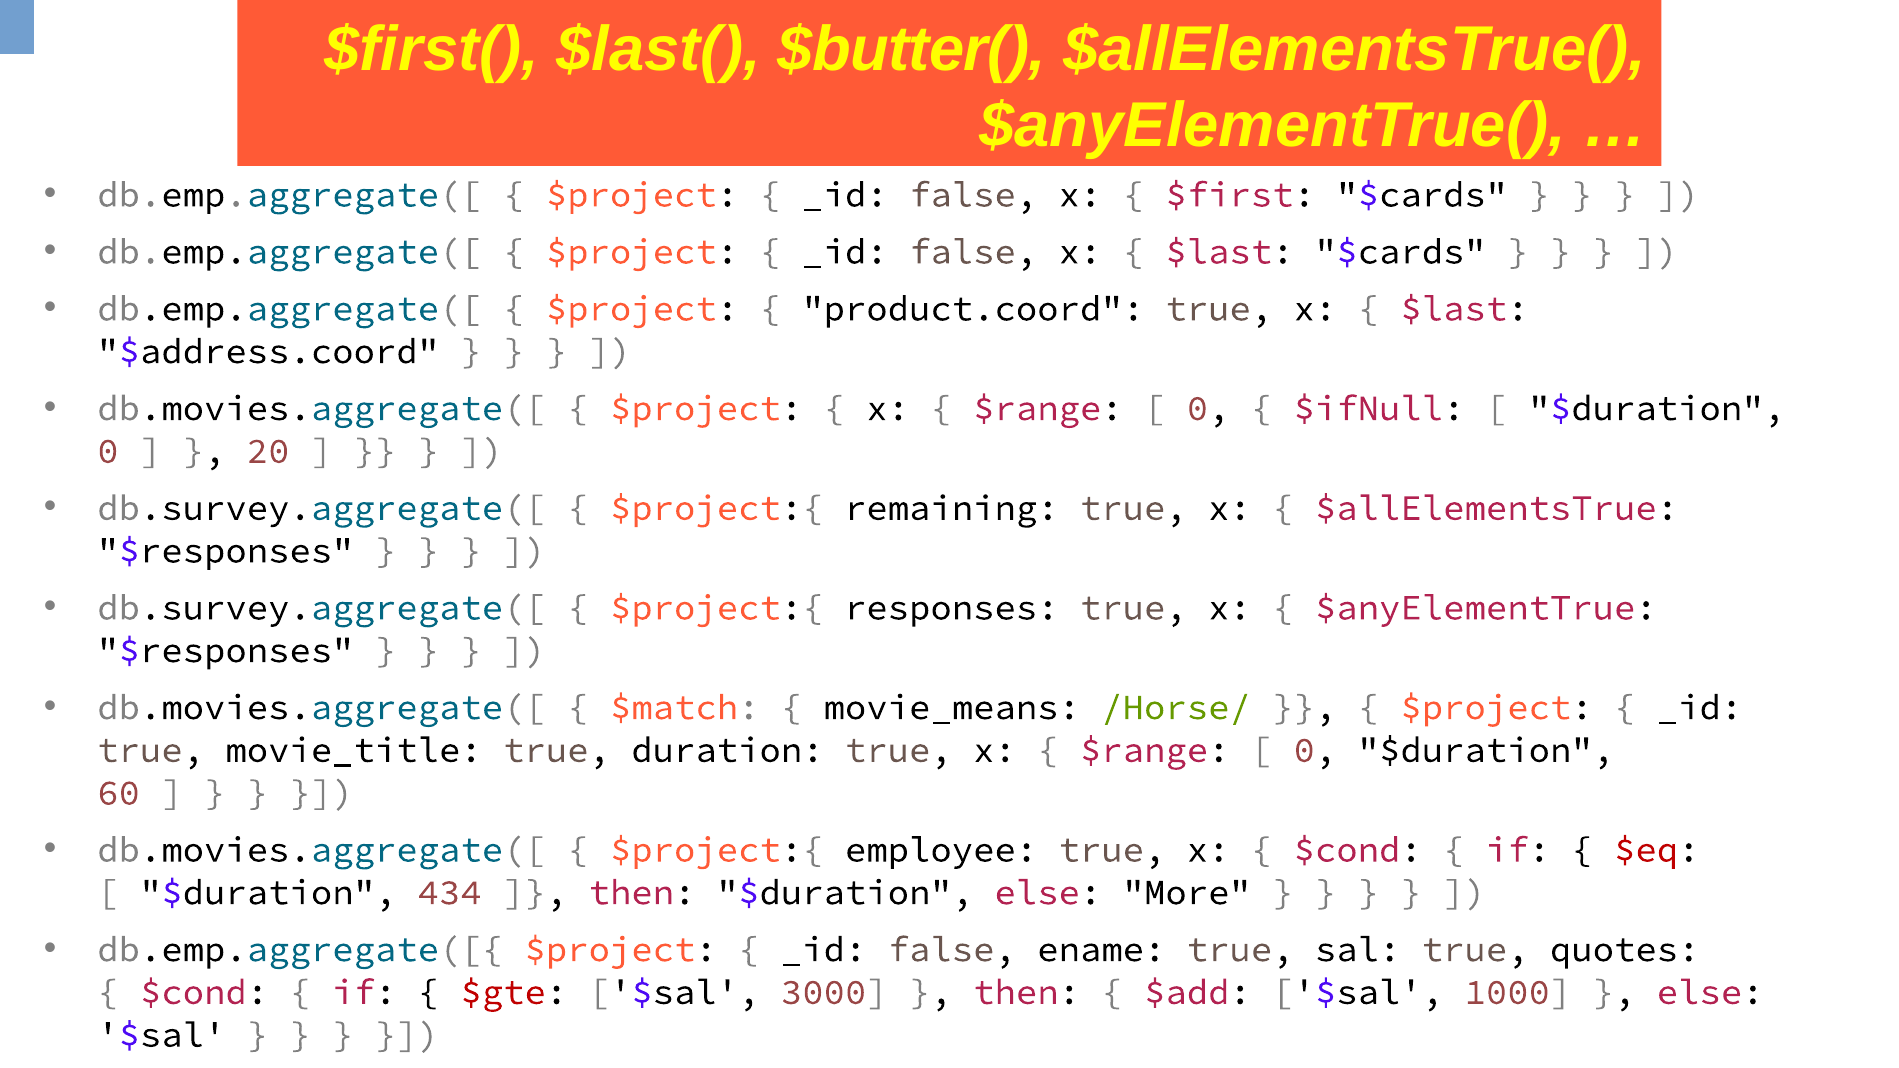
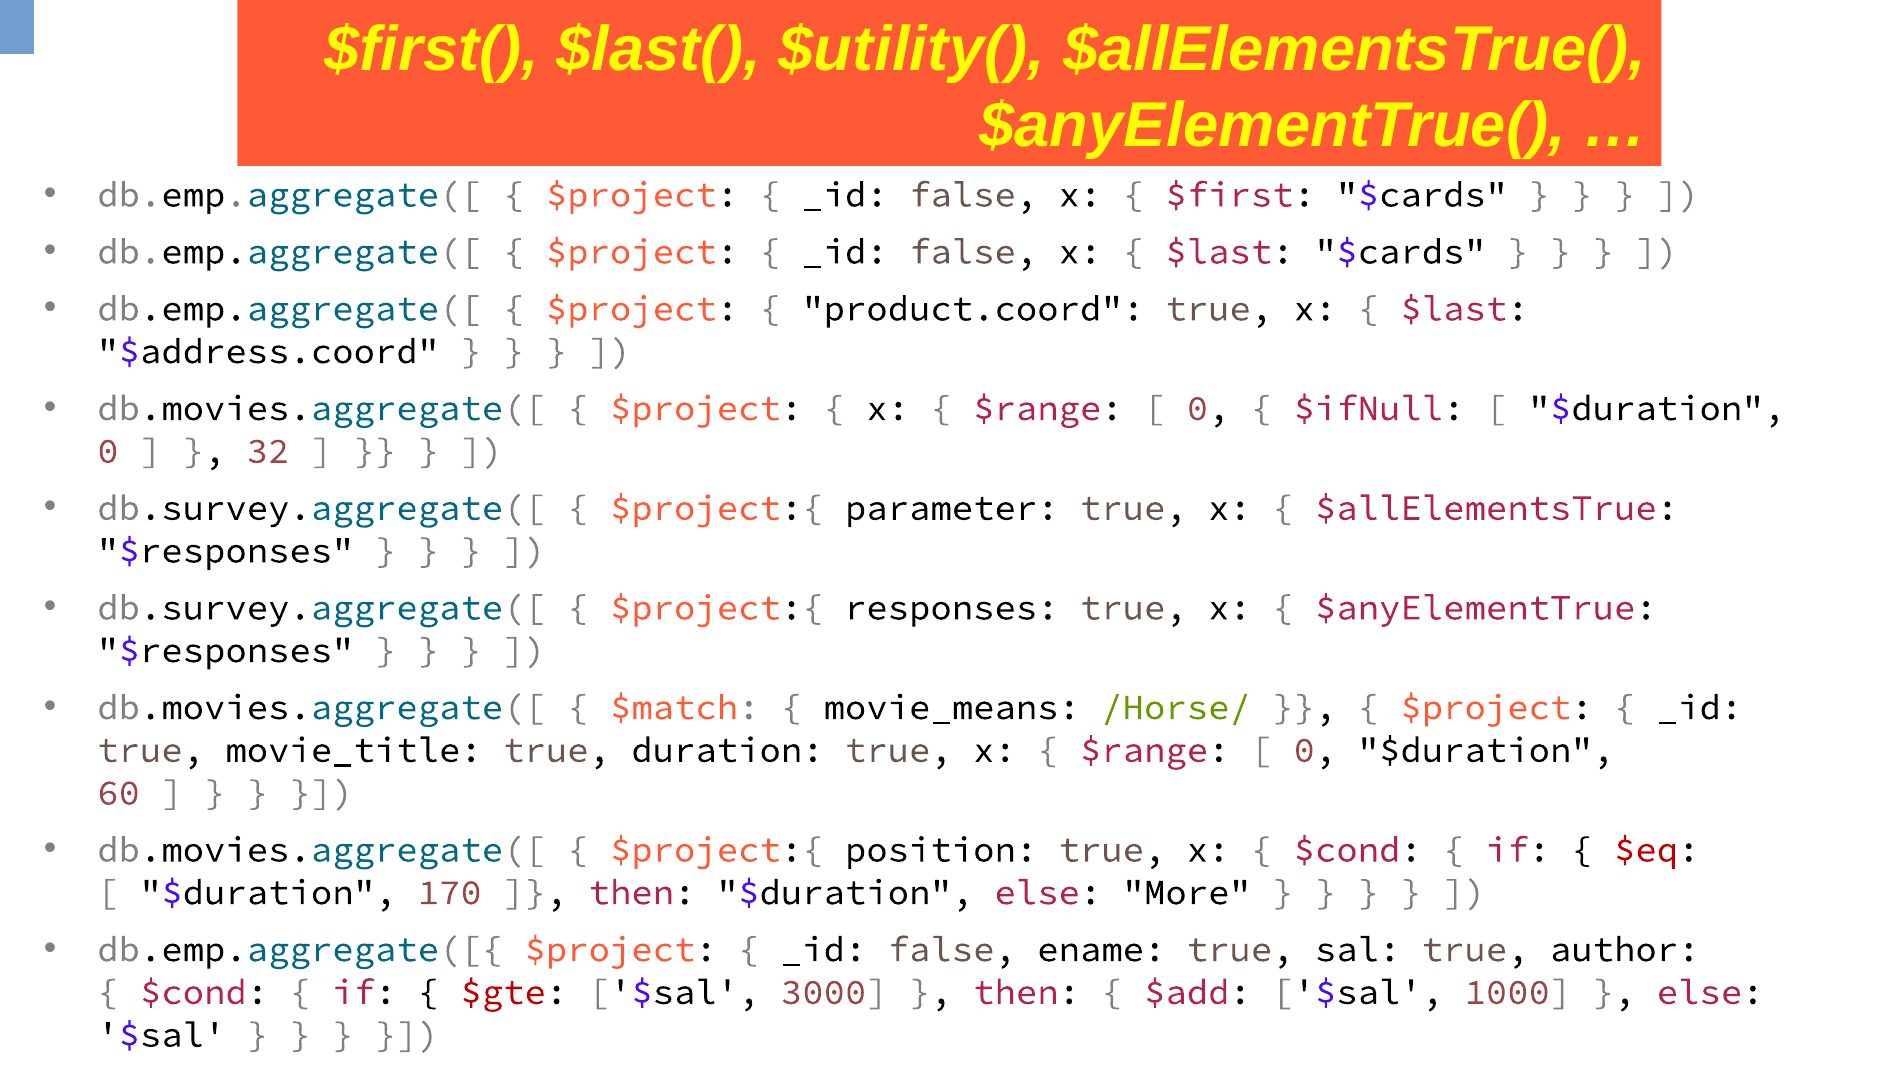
$butter(: $butter( -> $utility(
20: 20 -> 32
remaining: remaining -> parameter
employee: employee -> position
434: 434 -> 170
quotes: quotes -> author
